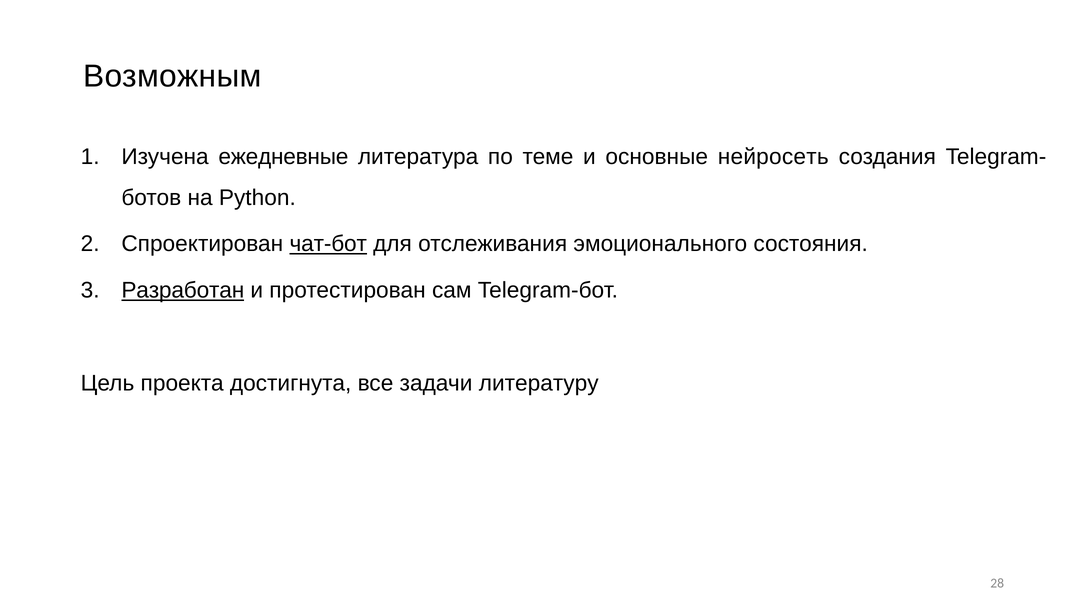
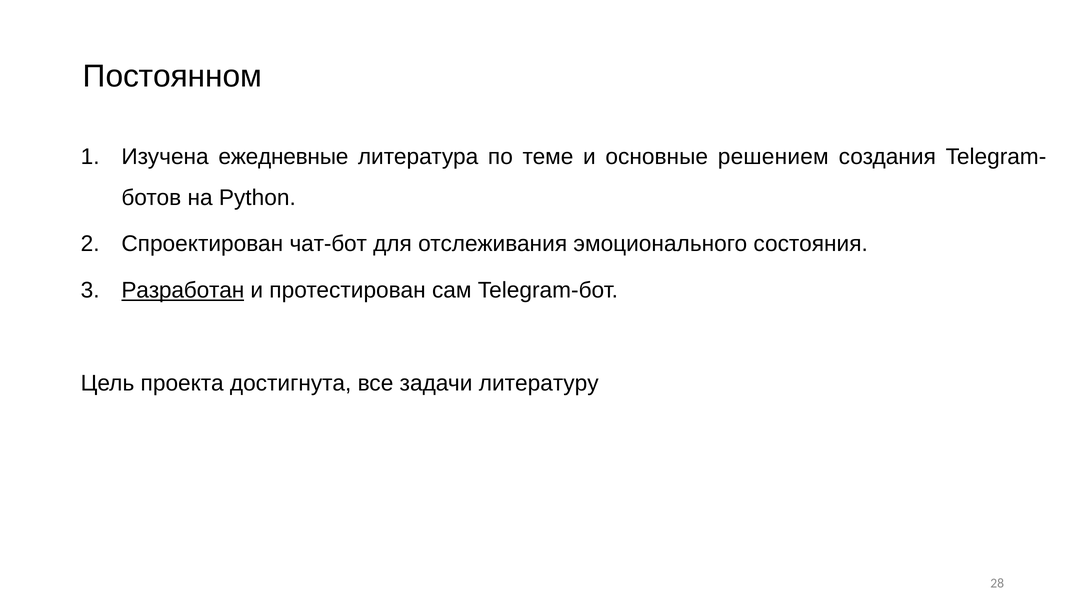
Возможным: Возможным -> Постоянном
нейросеть: нейросеть -> решением
чат-бот underline: present -> none
